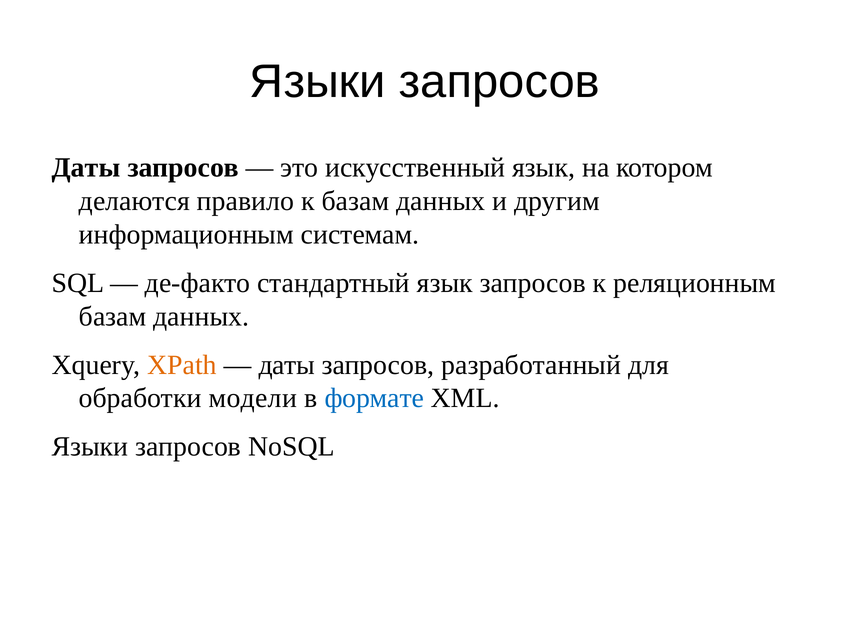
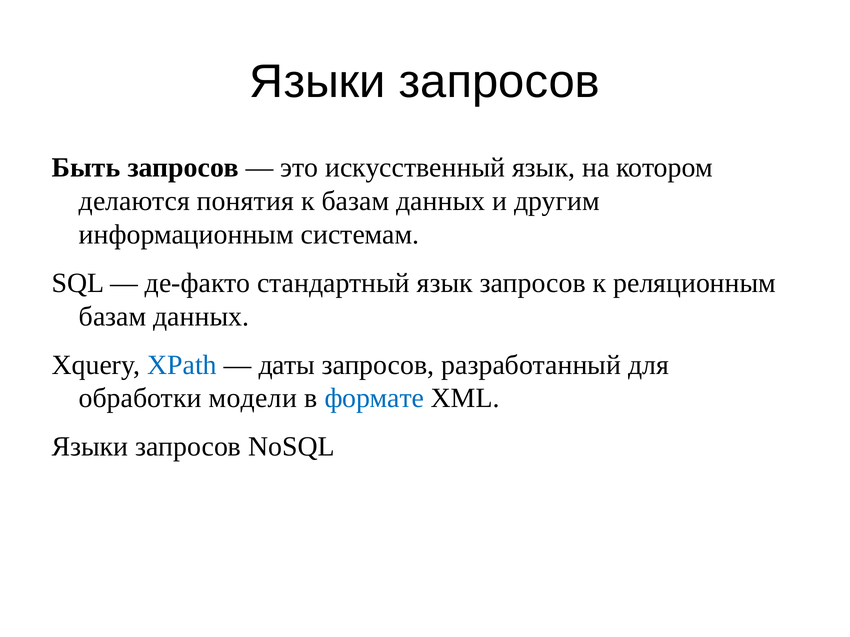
Даты at (86, 168): Даты -> Быть
правило: правило -> понятия
XPath colour: orange -> blue
